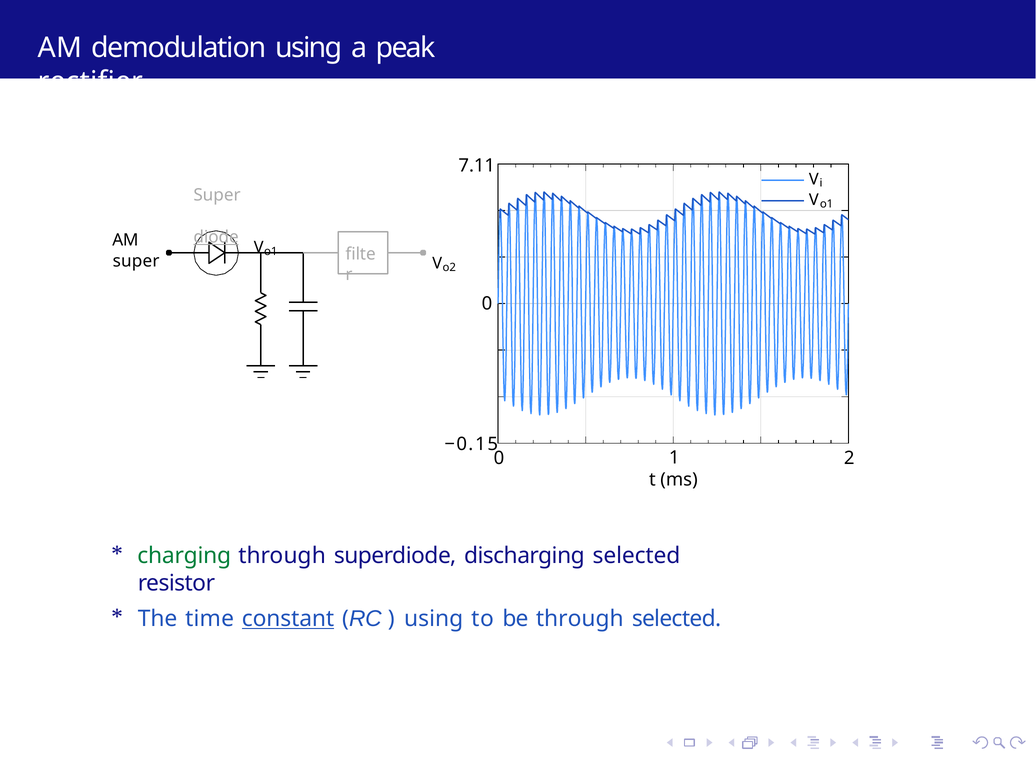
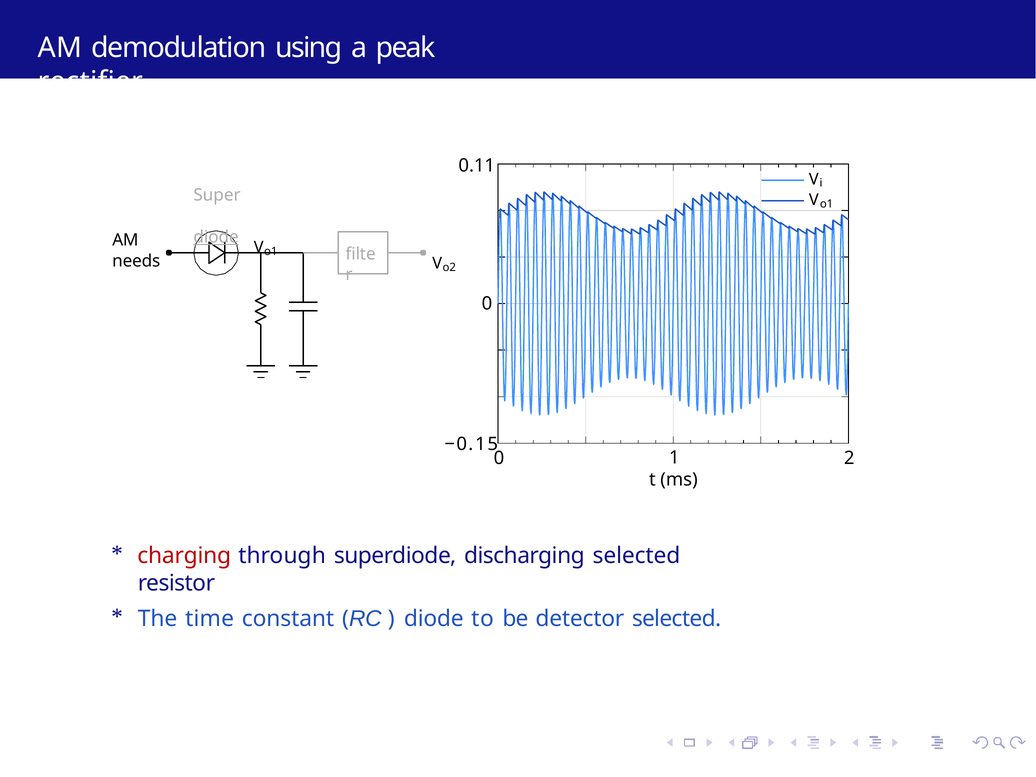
7.11: 7.11 -> 0.11
super at (136, 261): super -> needs
charging colour: green -> red
constant underline: present -> none
using at (434, 619): using -> diode
be through: through -> detector
